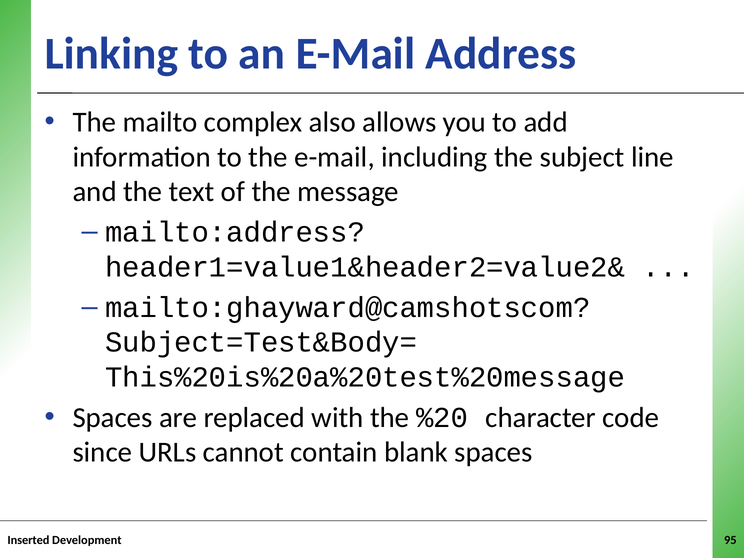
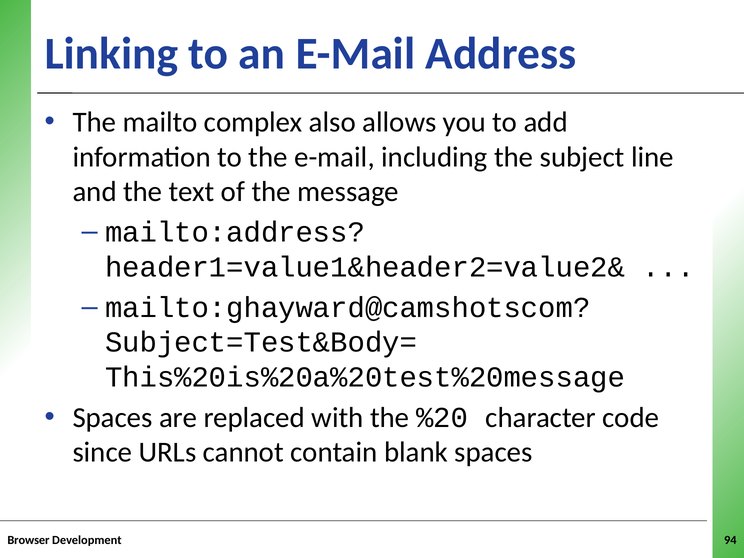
Inserted: Inserted -> Browser
95: 95 -> 94
